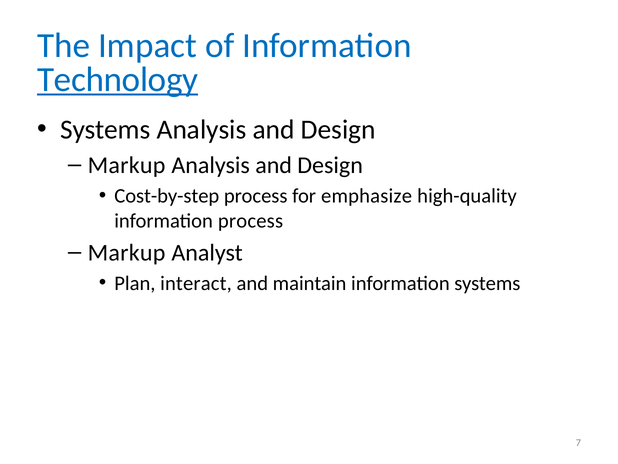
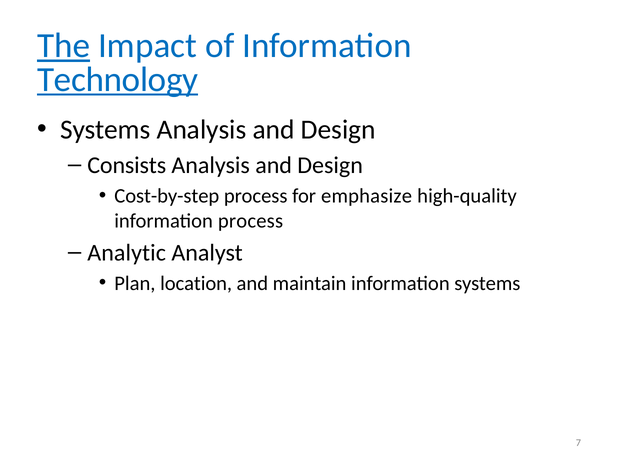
The underline: none -> present
Markup at (127, 165): Markup -> Consists
Markup at (127, 252): Markup -> Analytic
interact: interact -> location
